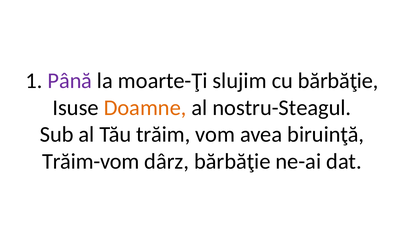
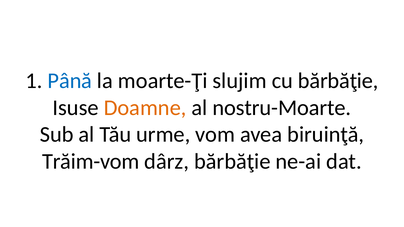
Până colour: purple -> blue
nostru-Steagul: nostru-Steagul -> nostru-Moarte
trăim: trăim -> urme
